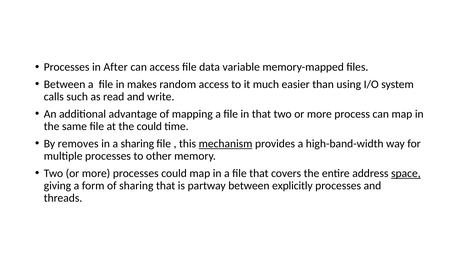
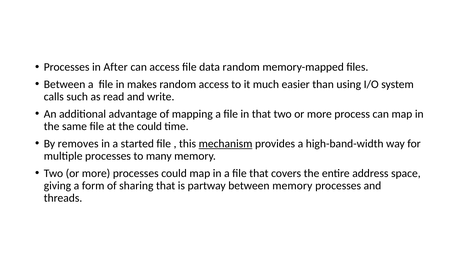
data variable: variable -> random
a sharing: sharing -> started
other: other -> many
space underline: present -> none
between explicitly: explicitly -> memory
